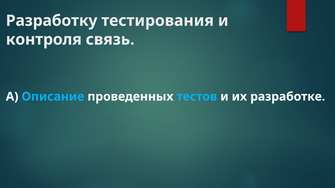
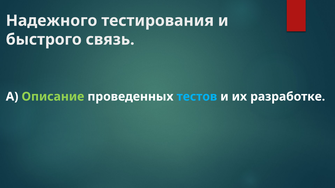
Разработку: Разработку -> Надежного
контроля: контроля -> быстрого
Описание colour: light blue -> light green
